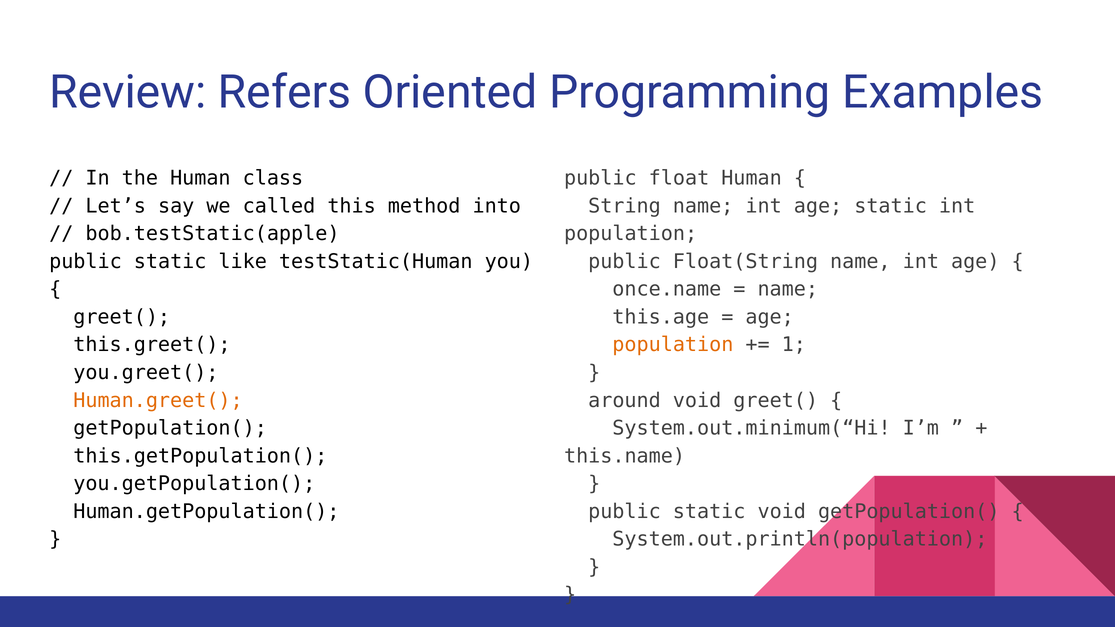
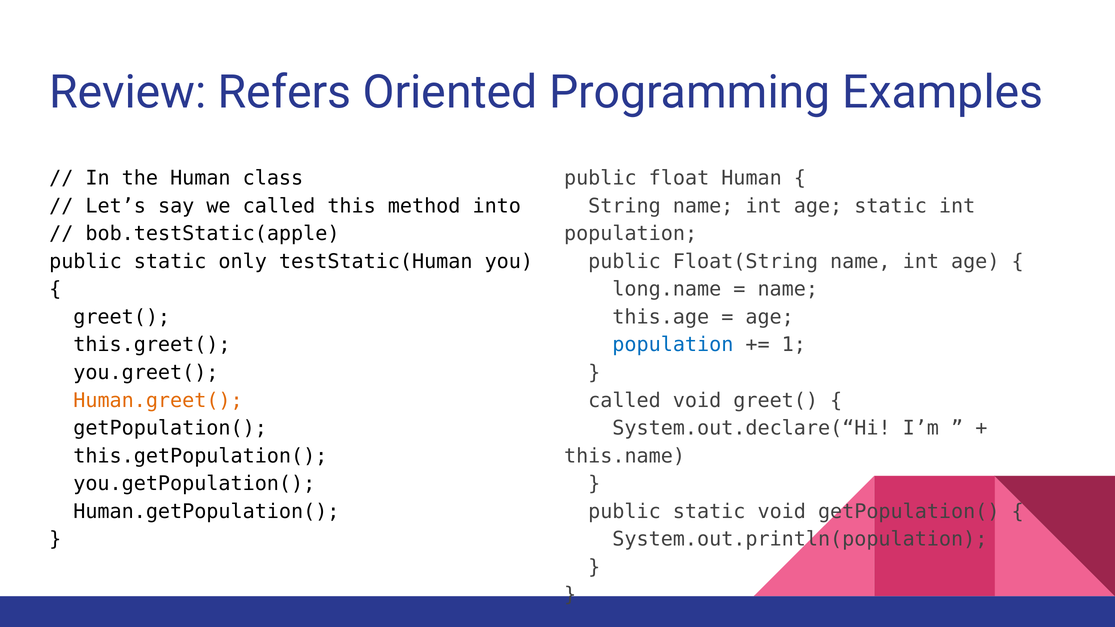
like: like -> only
once.name: once.name -> long.name
population at (673, 345) colour: orange -> blue
around at (625, 401): around -> called
System.out.minimum(“Hi: System.out.minimum(“Hi -> System.out.declare(“Hi
